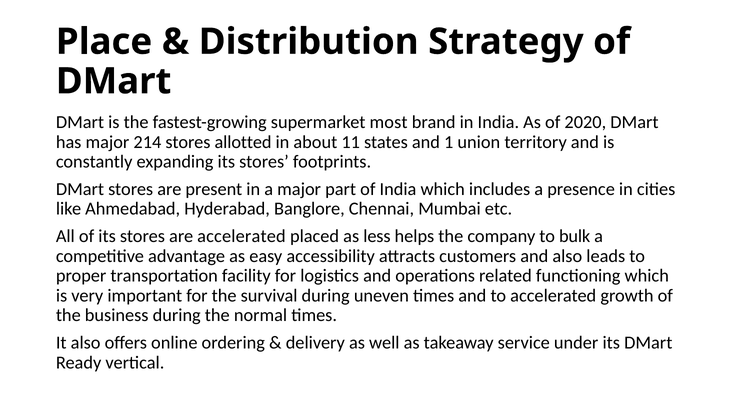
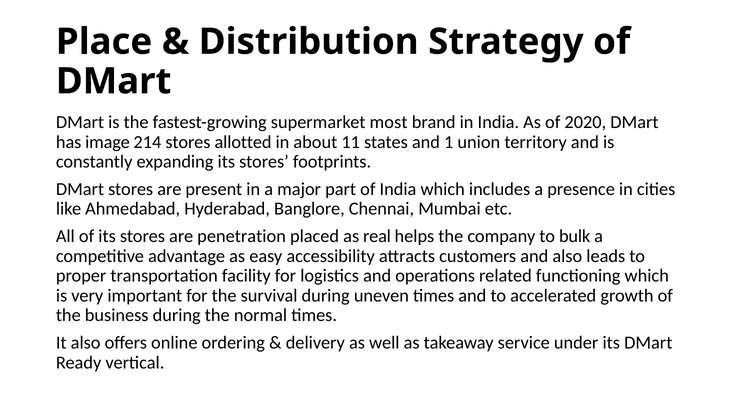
has major: major -> image
are accelerated: accelerated -> penetration
less: less -> real
